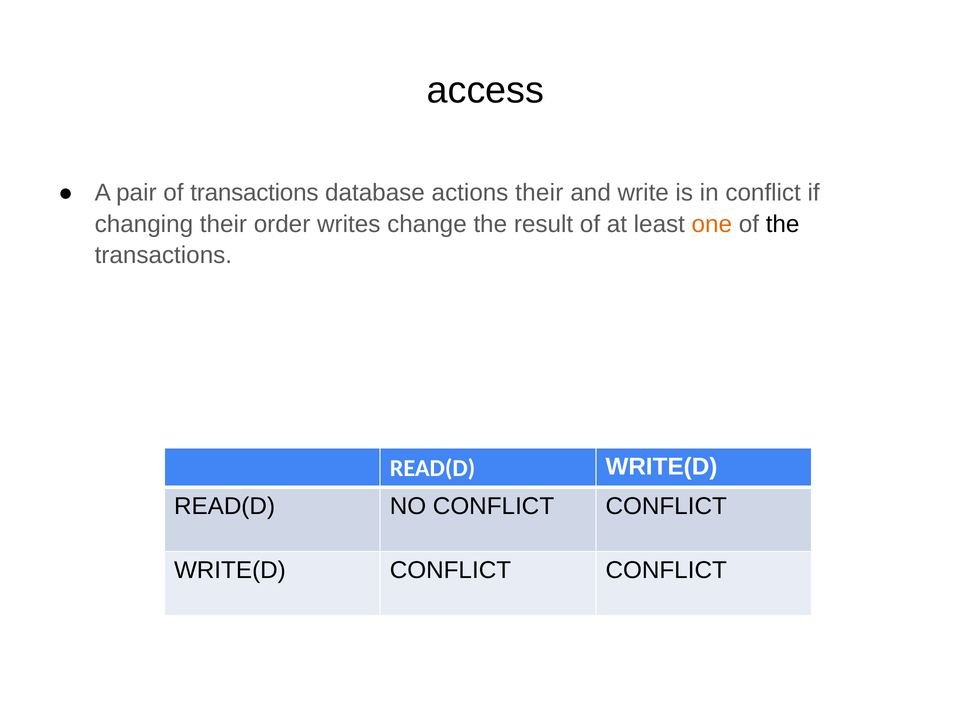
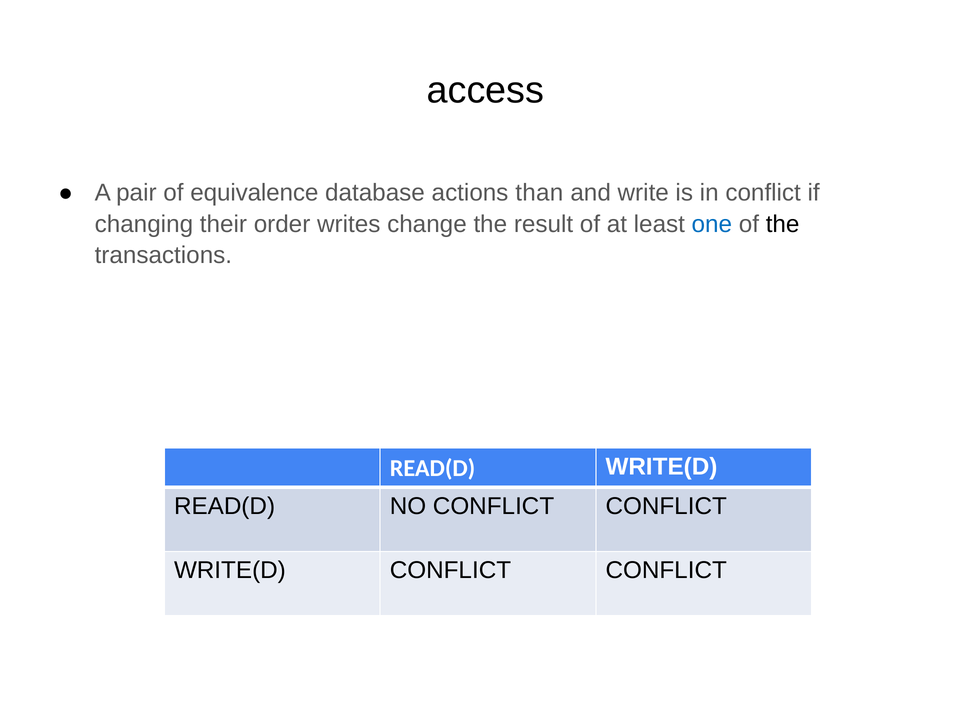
of transactions: transactions -> equivalence
actions their: their -> than
one colour: orange -> blue
